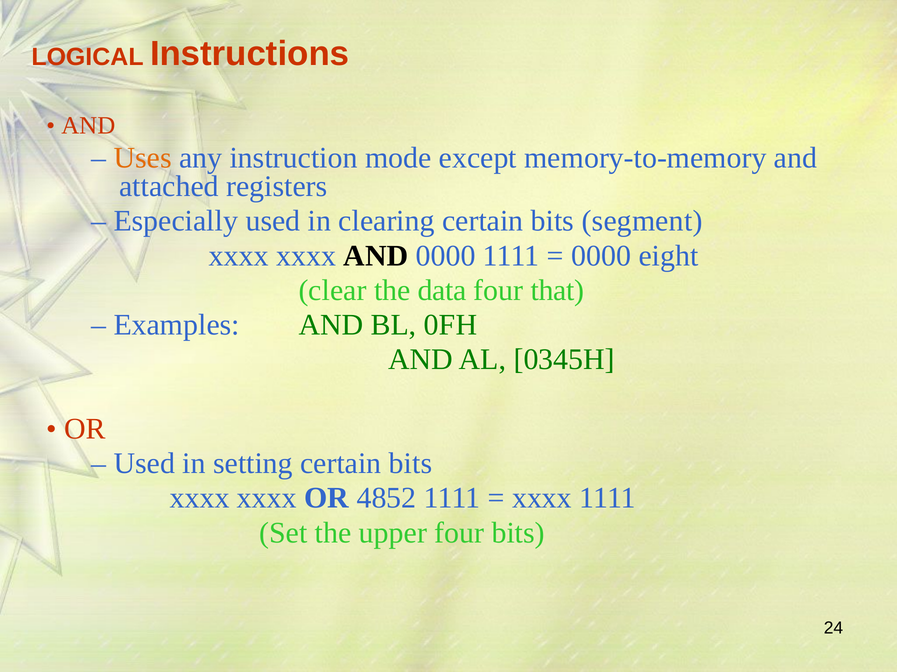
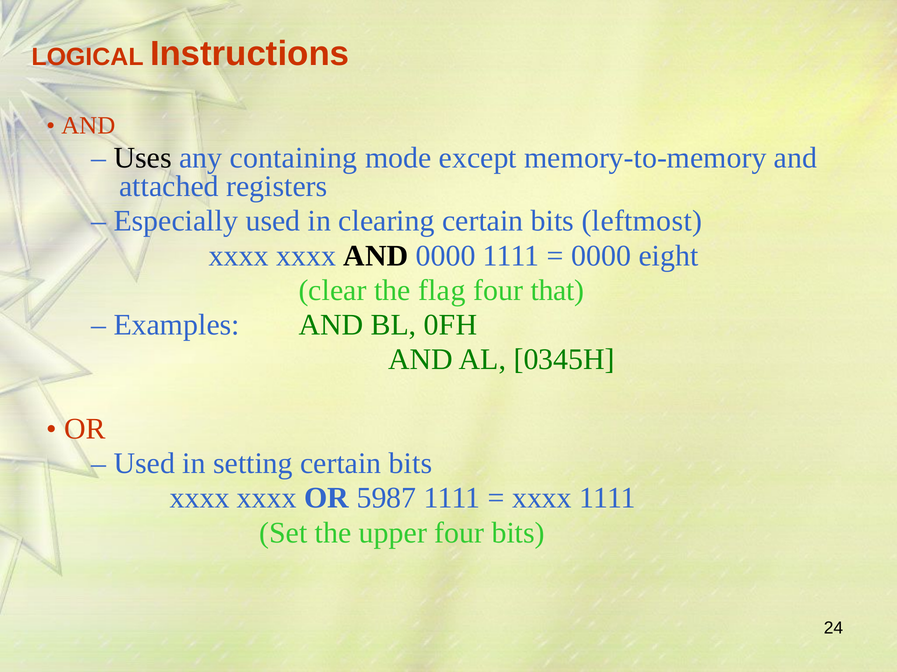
Uses colour: orange -> black
instruction: instruction -> containing
segment: segment -> leftmost
data: data -> flag
4852: 4852 -> 5987
